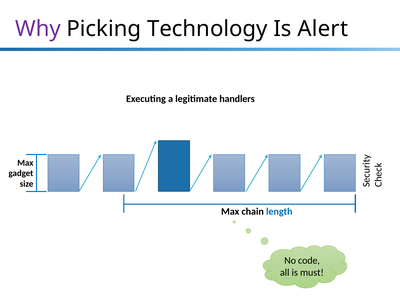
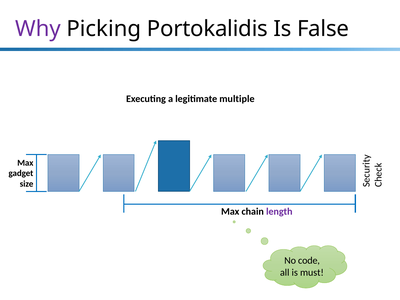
Technology: Technology -> Portokalidis
Alert: Alert -> False
handlers: handlers -> multiple
length colour: blue -> purple
